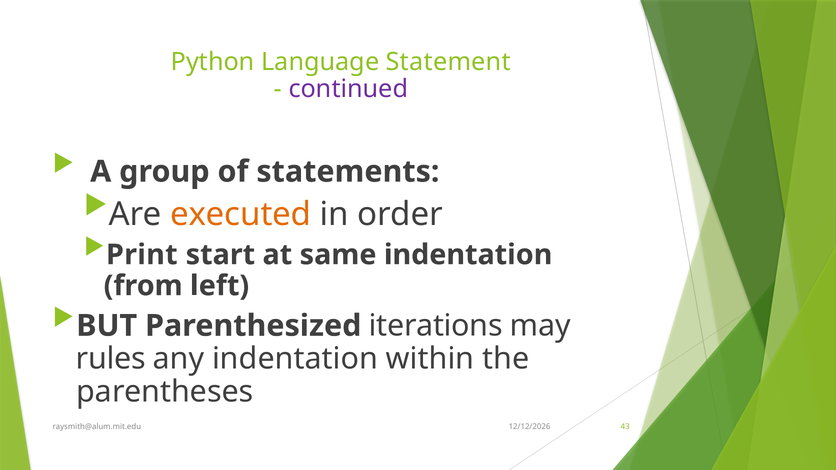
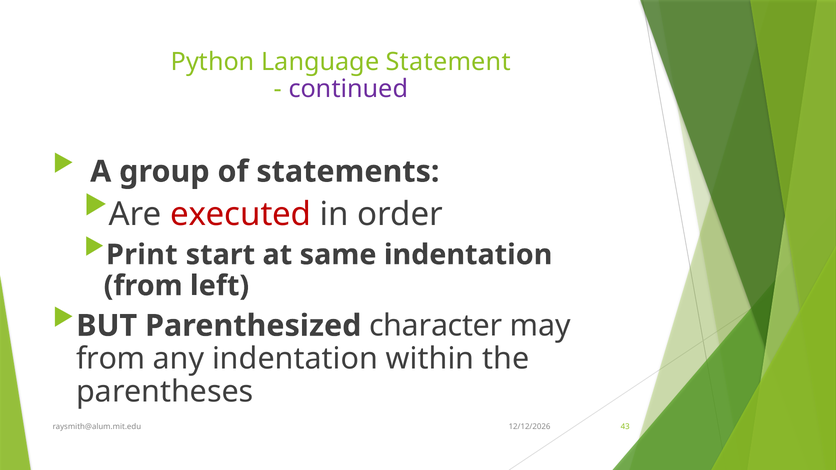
executed colour: orange -> red
iterations: iterations -> character
rules at (111, 359): rules -> from
